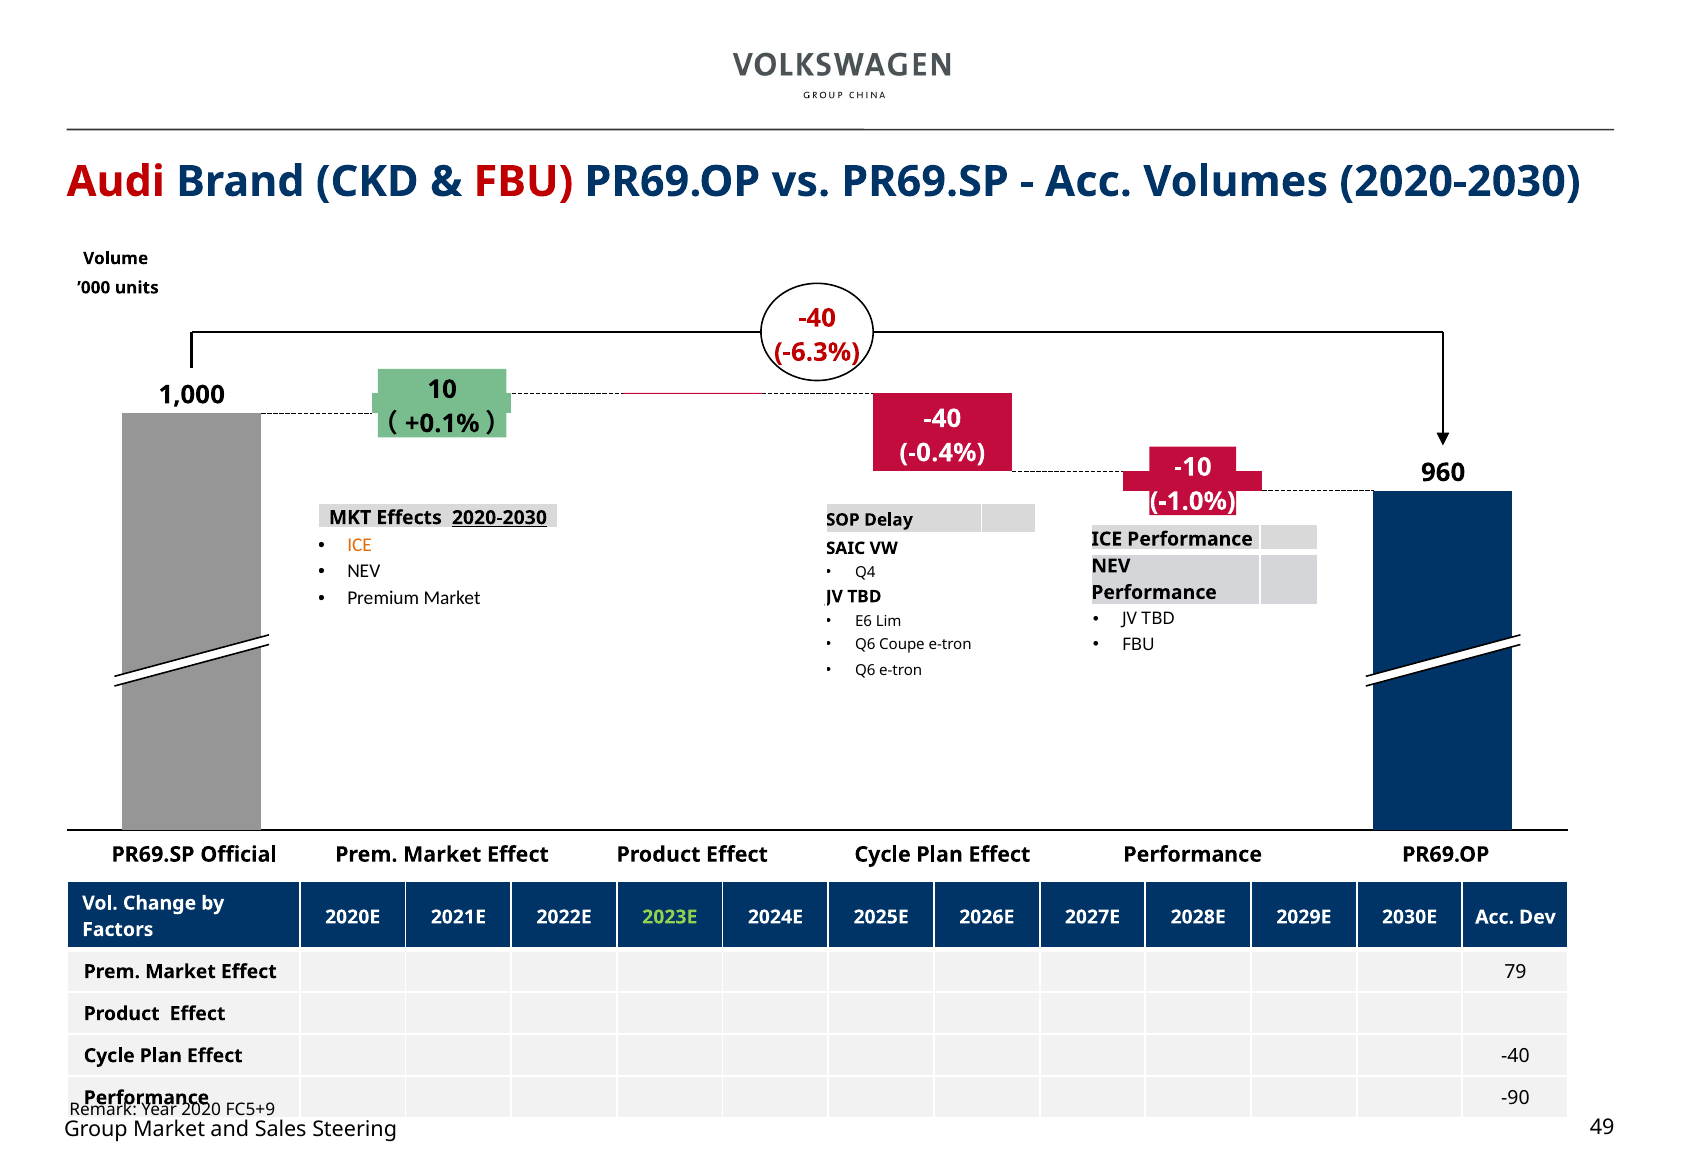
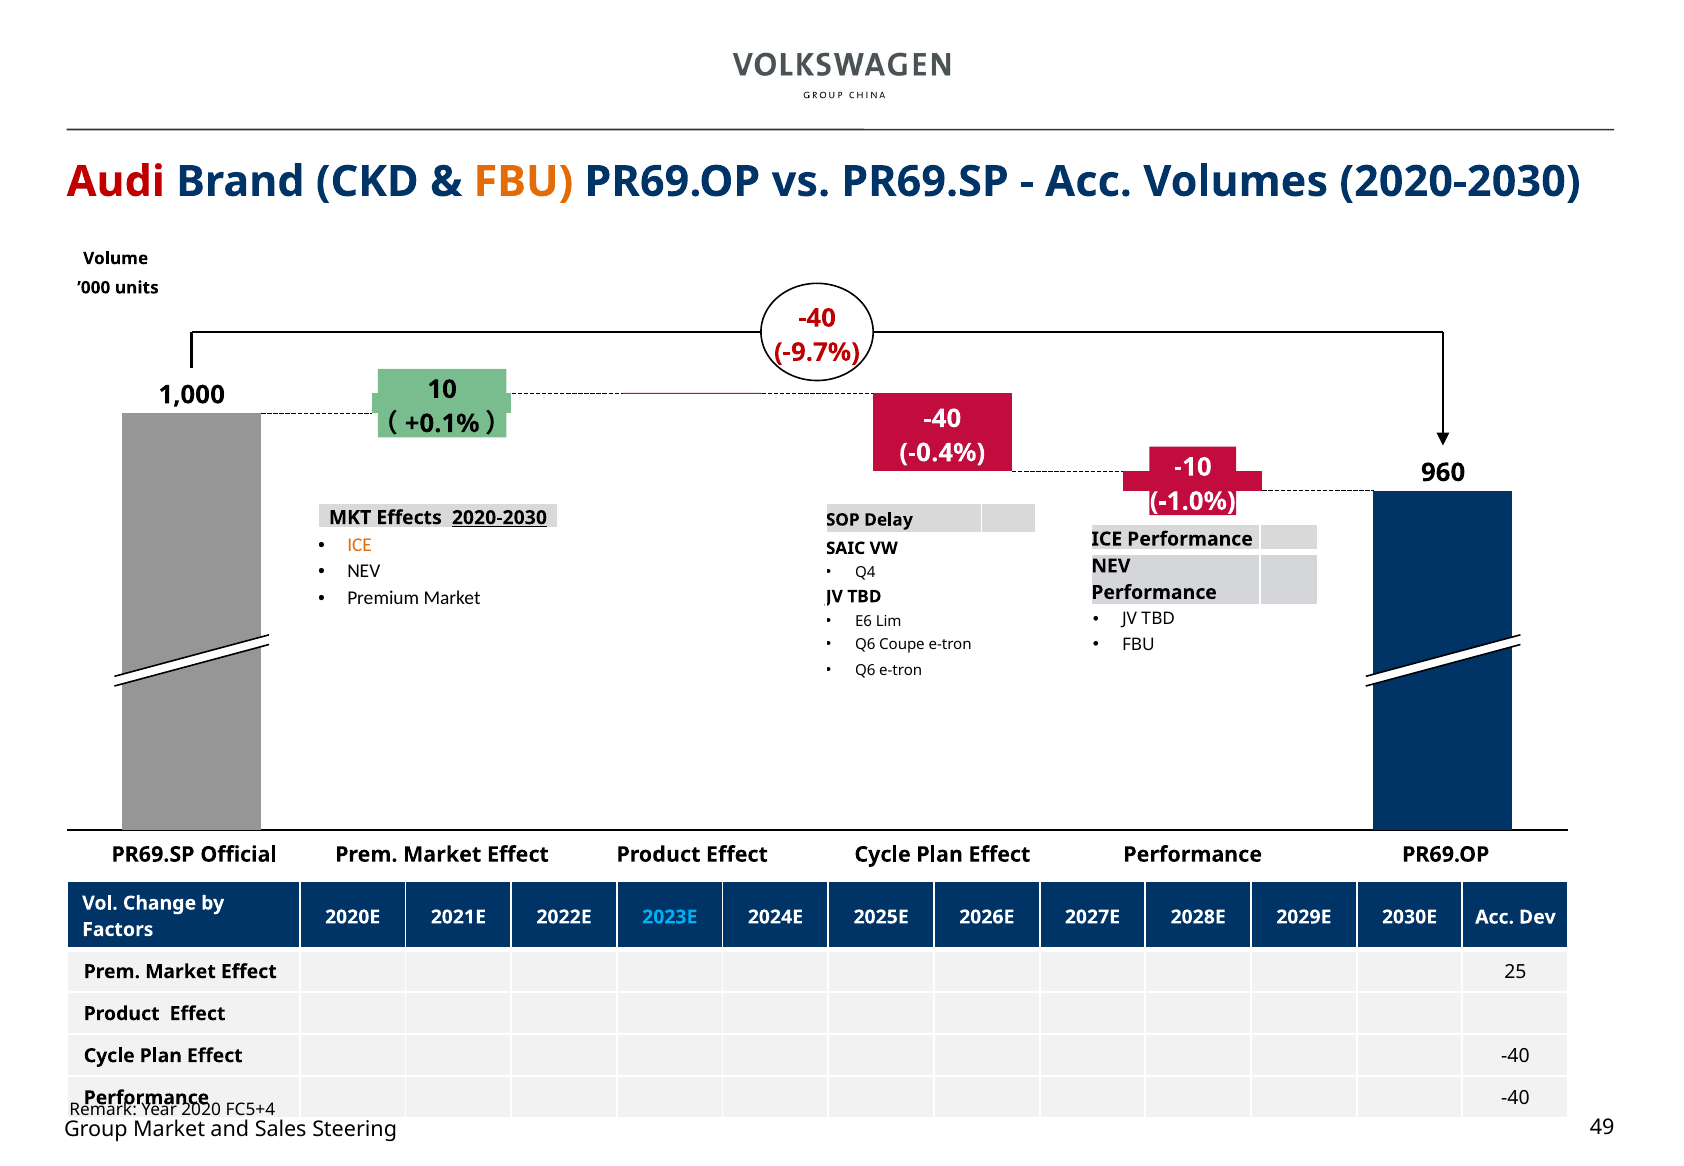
FBU at (523, 182) colour: red -> orange
-6.3%: -6.3% -> -9.7%
2023E colour: light green -> light blue
79: 79 -> 25
-90 at (1515, 1098): -90 -> -40
FC5+9: FC5+9 -> FC5+4
